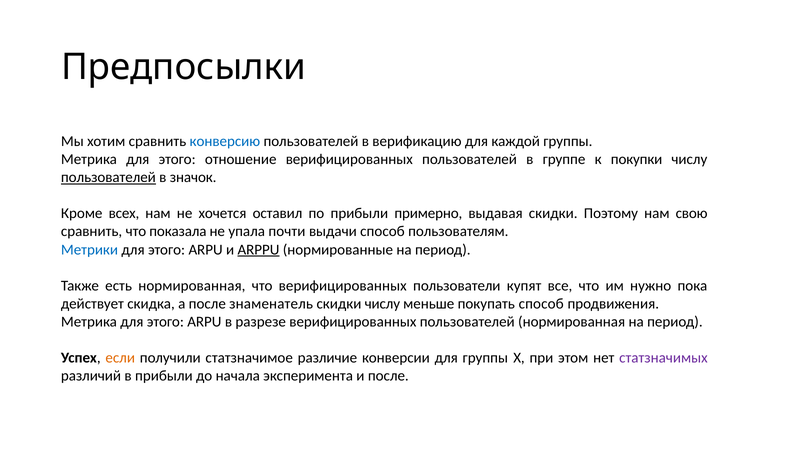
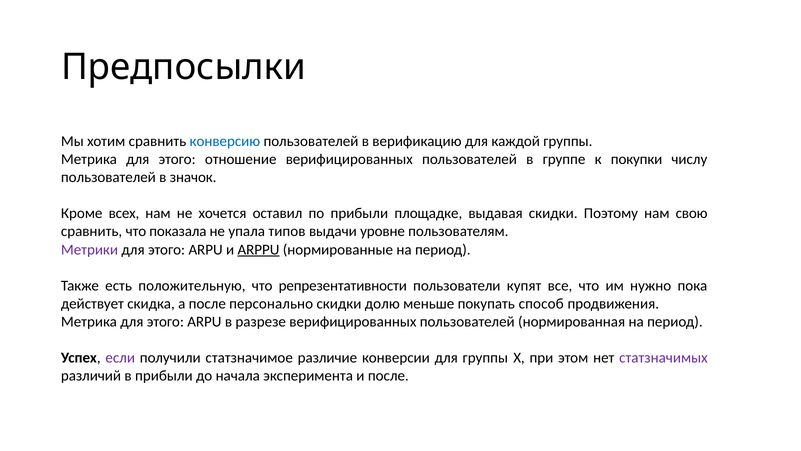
пользователей at (108, 177) underline: present -> none
примерно: примерно -> площадке
почти: почти -> типов
выдачи способ: способ -> уровне
Метрики colour: blue -> purple
есть нормированная: нормированная -> положительную
что верифицированных: верифицированных -> репрезентативности
знаменатель: знаменатель -> персонально
скидки числу: числу -> долю
если colour: orange -> purple
